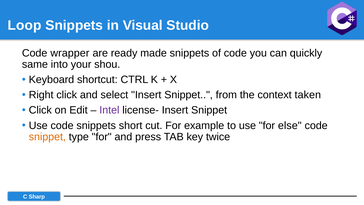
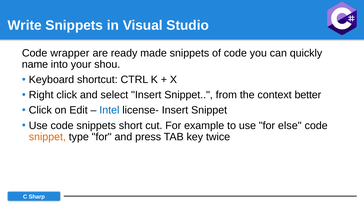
Loop: Loop -> Write
same: same -> name
taken: taken -> better
Intel colour: purple -> blue
